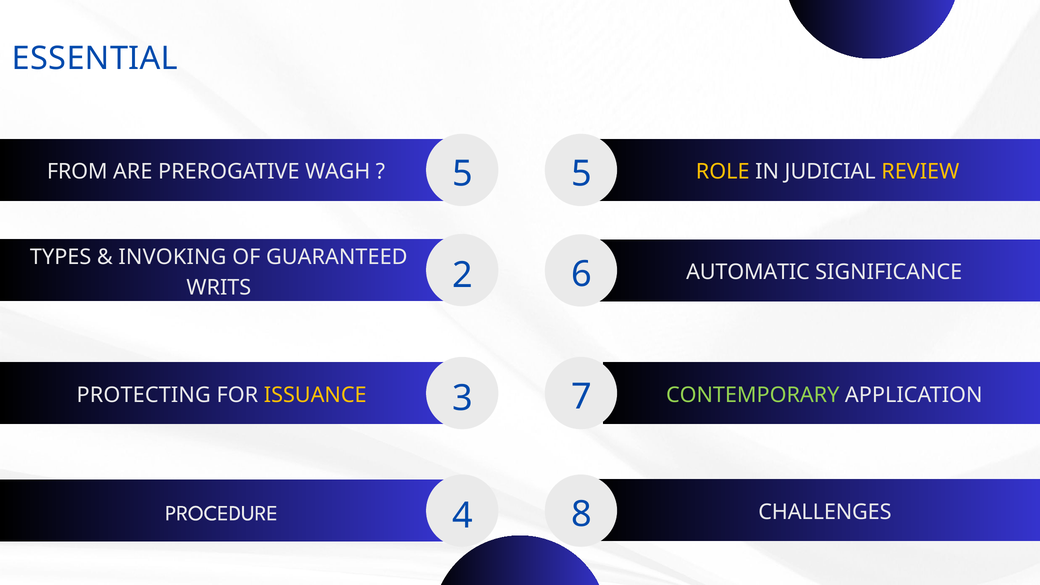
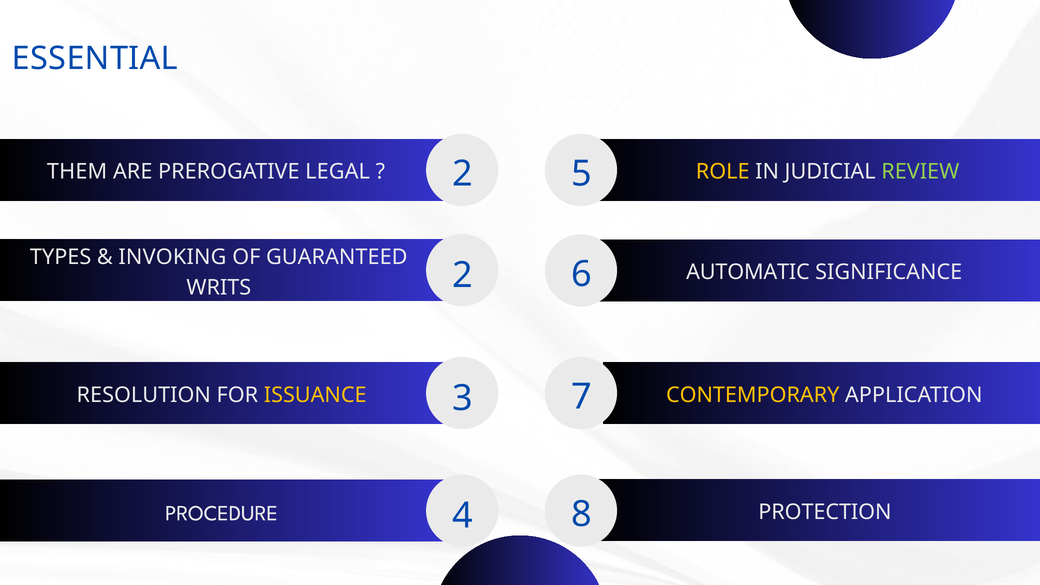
FROM: FROM -> THEM
WAGH: WAGH -> LEGAL
5 at (463, 174): 5 -> 2
REVIEW colour: yellow -> light green
PROTECTING: PROTECTING -> RESOLUTION
CONTEMPORARY colour: light green -> yellow
CHALLENGES: CHALLENGES -> PROTECTION
